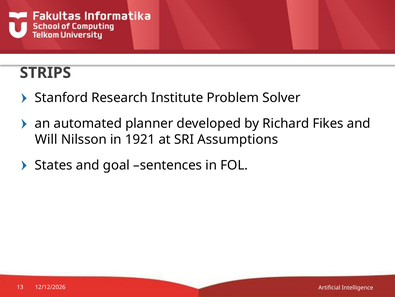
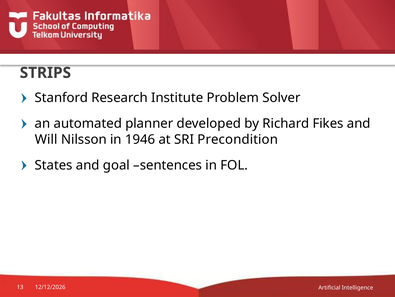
1921: 1921 -> 1946
Assumptions: Assumptions -> Precondition
